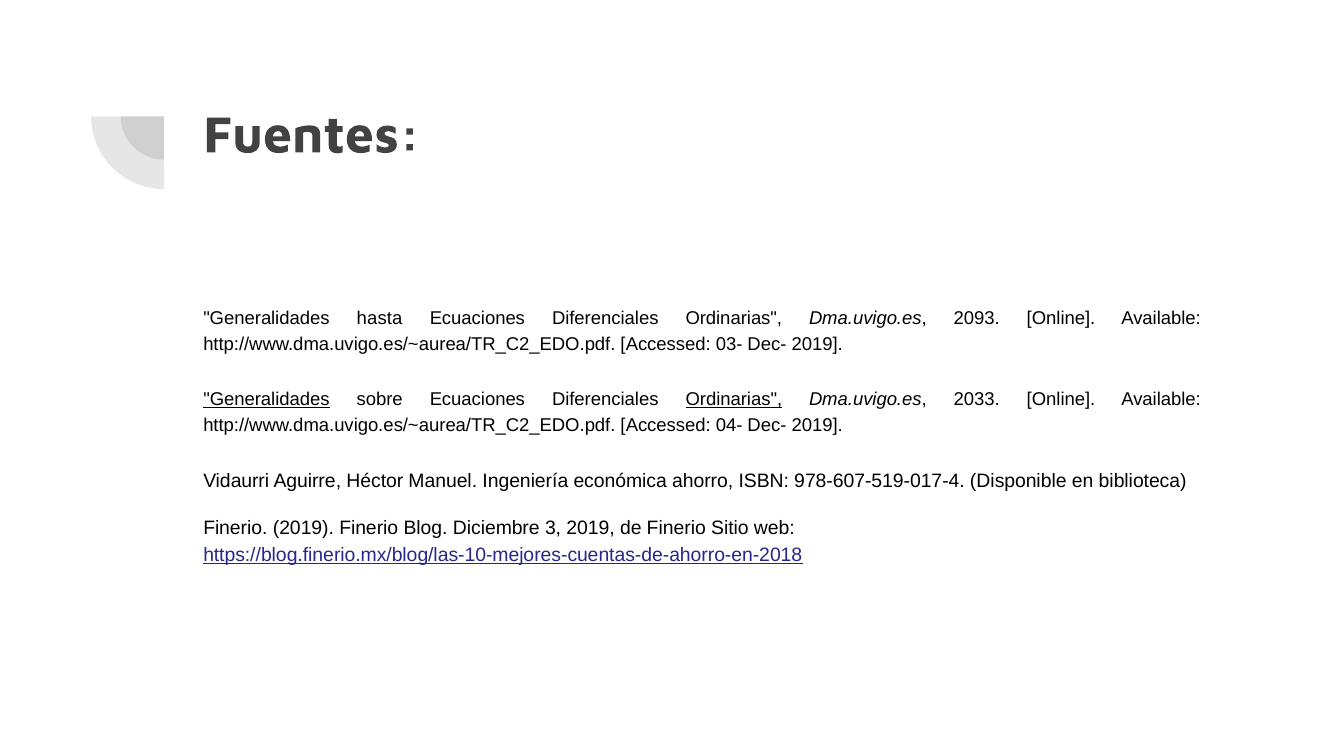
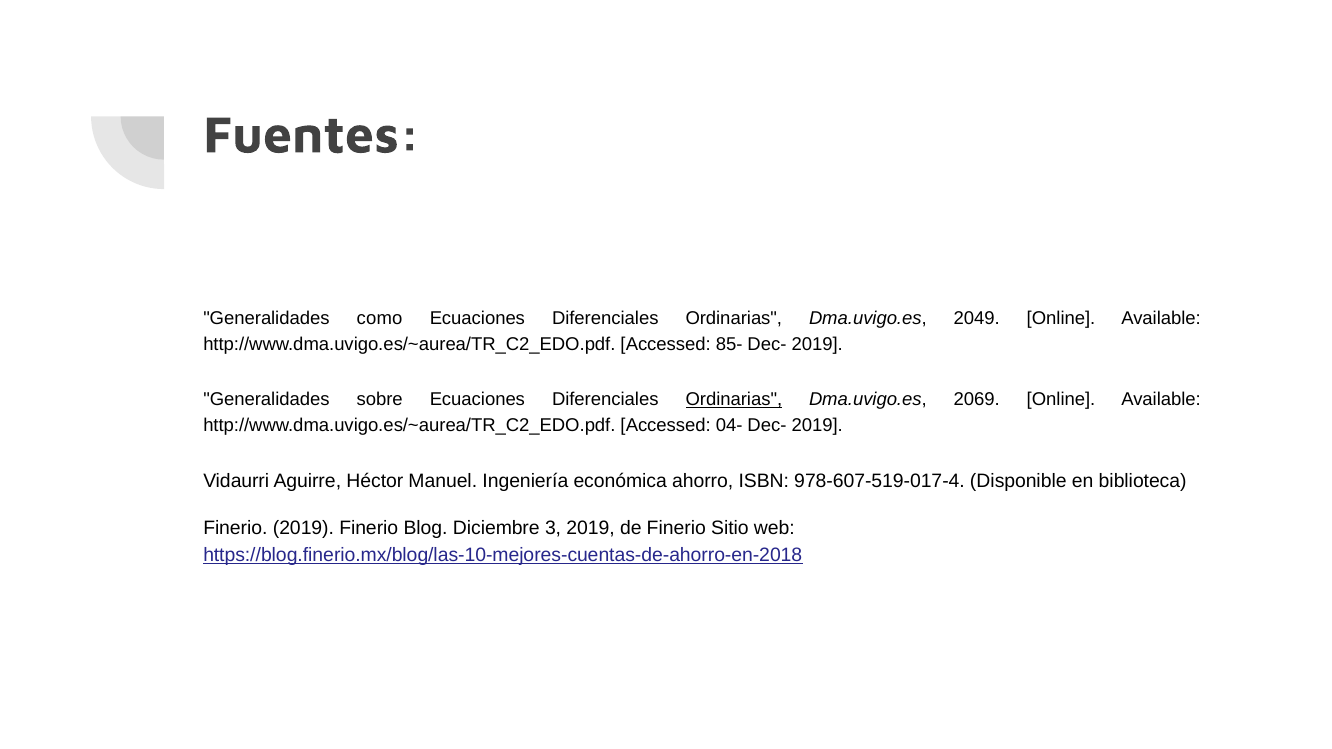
hasta: hasta -> como
2093: 2093 -> 2049
03-: 03- -> 85-
Generalidades at (266, 400) underline: present -> none
2033: 2033 -> 2069
